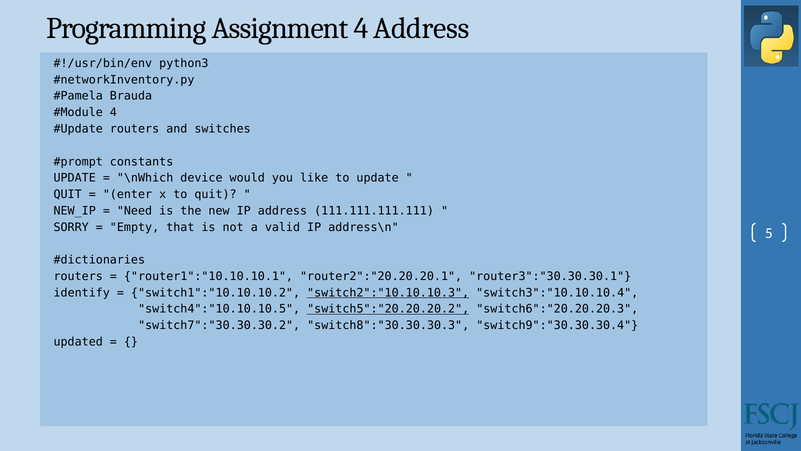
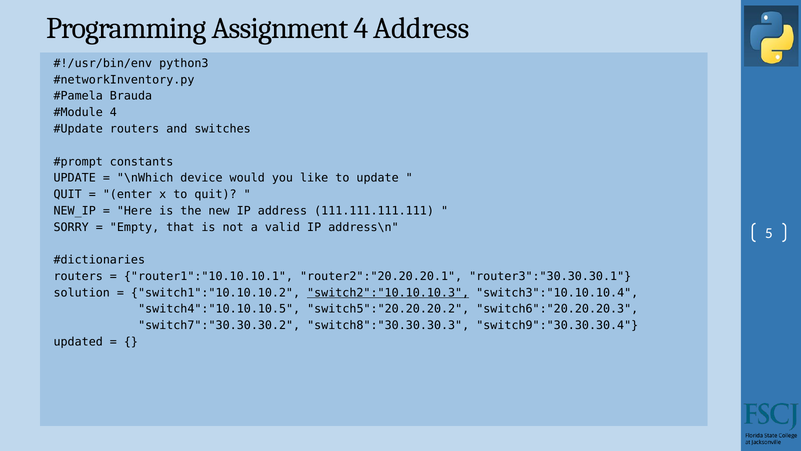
Need: Need -> Here
identify: identify -> solution
switch5":"20.20.20.2 underline: present -> none
